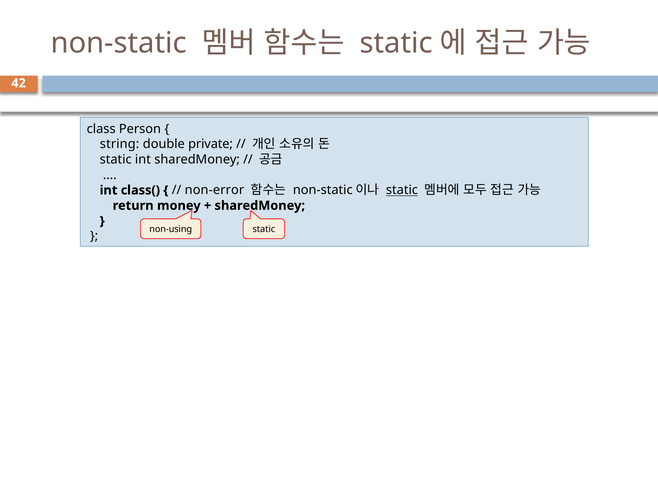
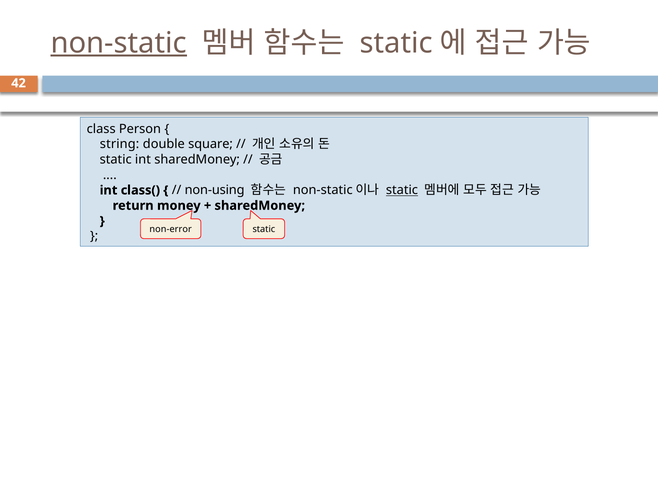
non-static underline: none -> present
private: private -> square
non-error: non-error -> non-using
non-using: non-using -> non-error
